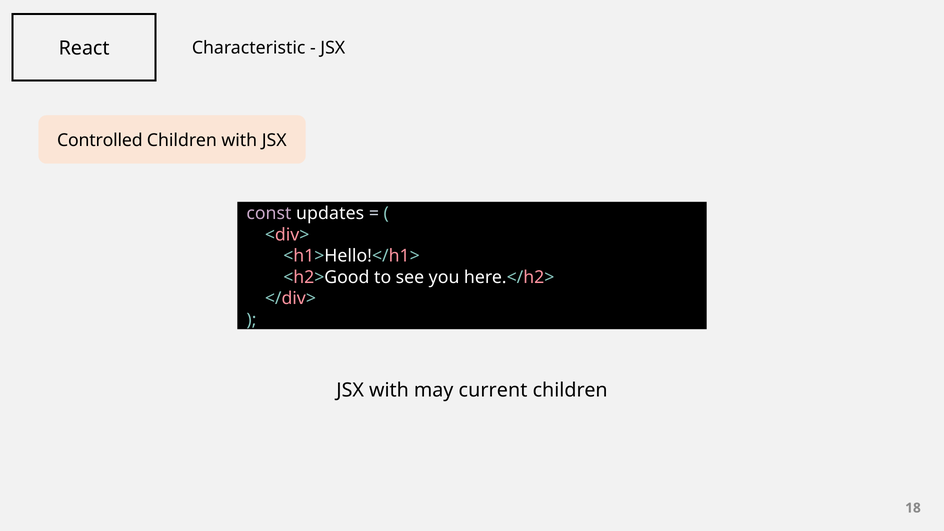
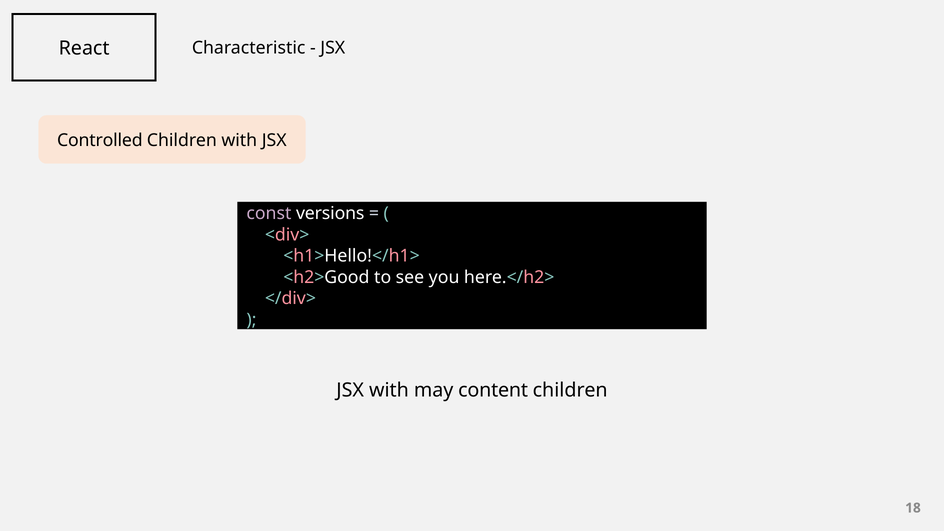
updates: updates -> versions
current: current -> content
